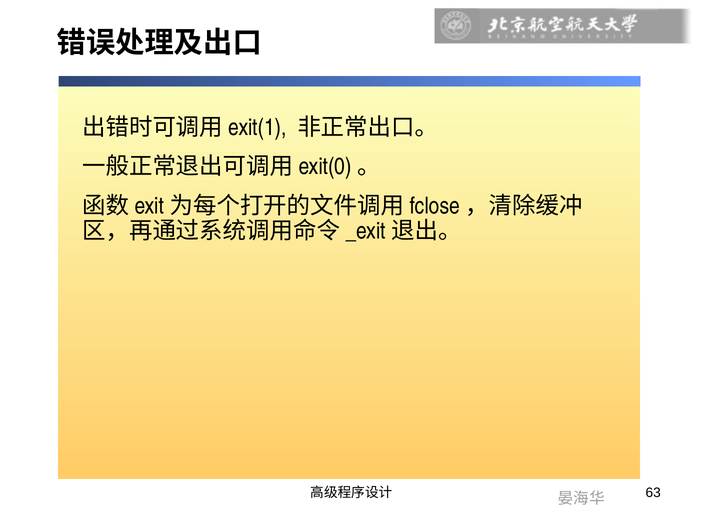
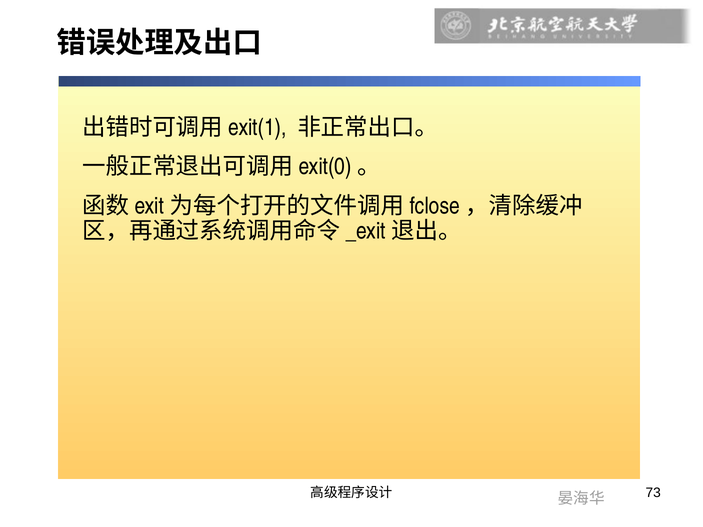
63: 63 -> 73
